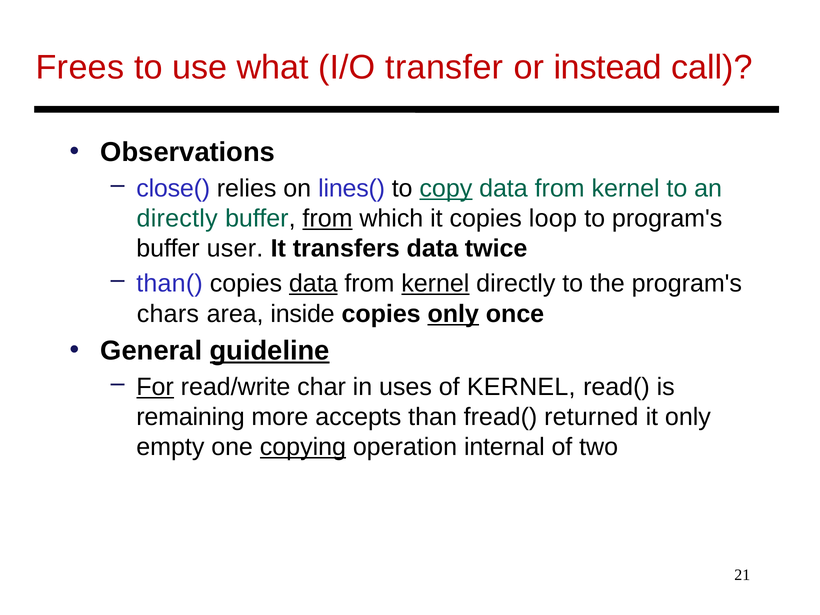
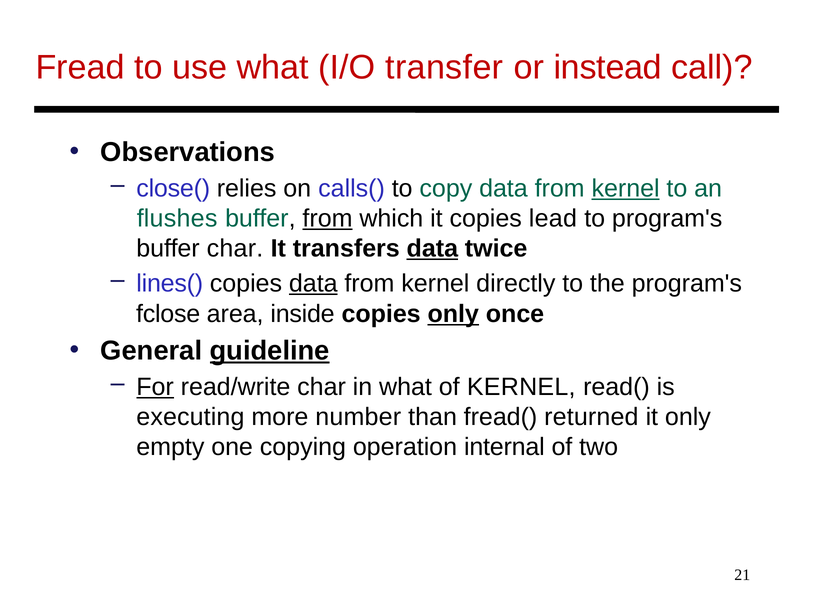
Frees: Frees -> Fread
lines(: lines( -> calls(
copy underline: present -> none
kernel at (626, 189) underline: none -> present
directly at (177, 219): directly -> ﬂushes
loop: loop -> lead
buffer user: user -> char
data at (432, 249) underline: none -> present
than(: than( -> lines(
kernel at (435, 284) underline: present -> none
chars: chars -> fclose
in uses: uses -> what
remaining: remaining -> executing
accepts: accepts -> number
copying underline: present -> none
